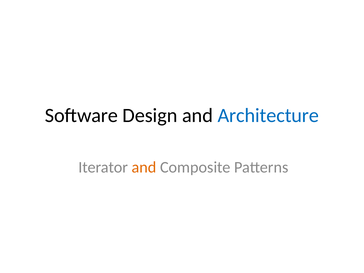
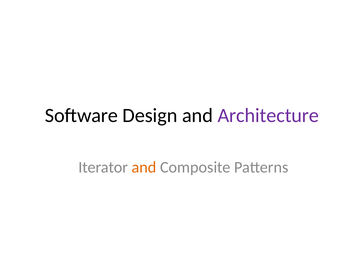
Architecture colour: blue -> purple
